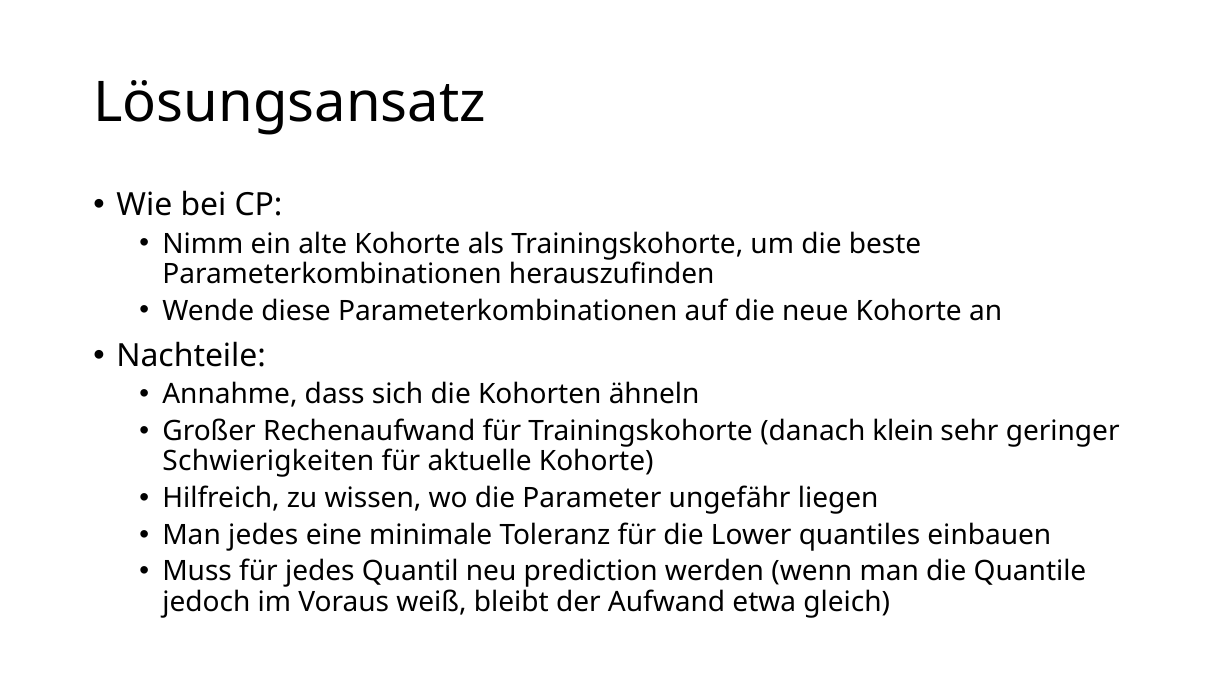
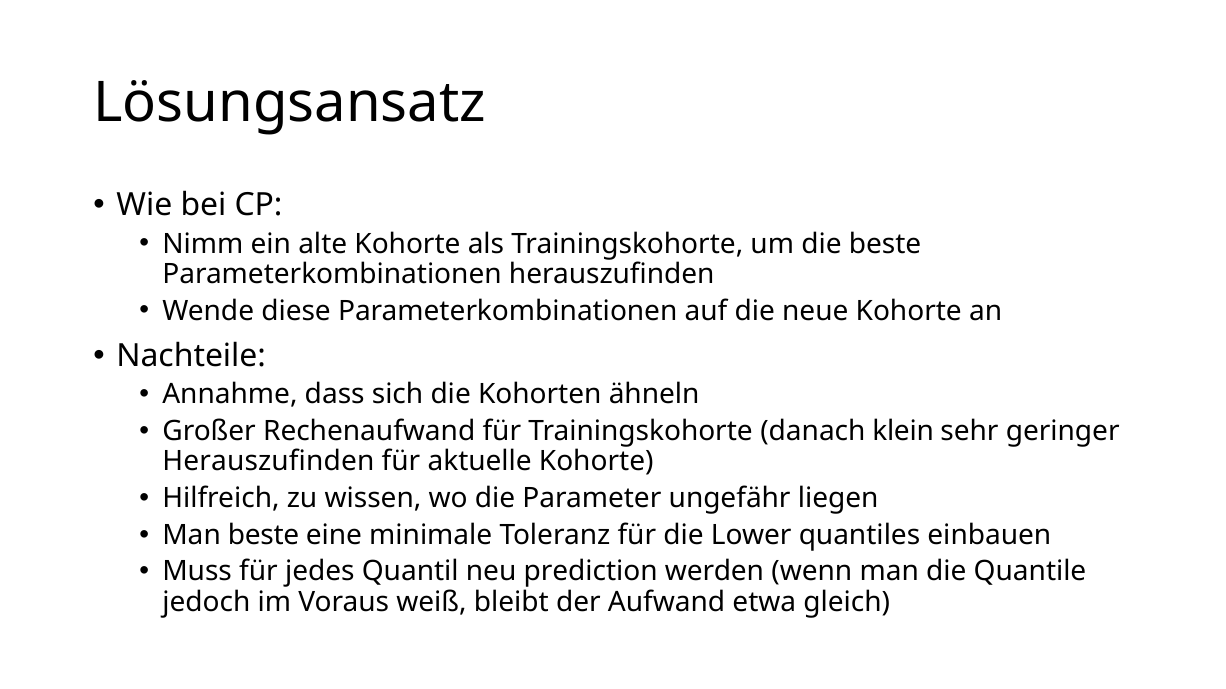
Schwierigkeiten at (268, 462): Schwierigkeiten -> Herauszufinden
Man jedes: jedes -> beste
